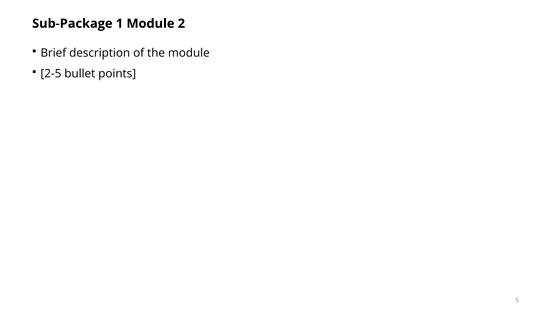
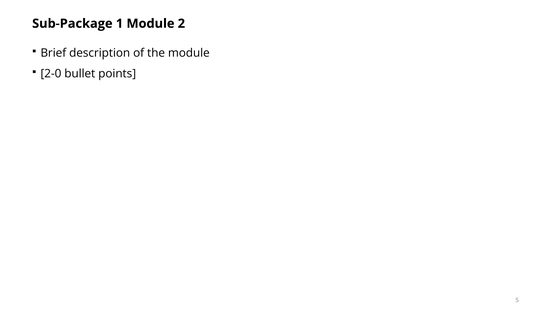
2-5: 2-5 -> 2-0
